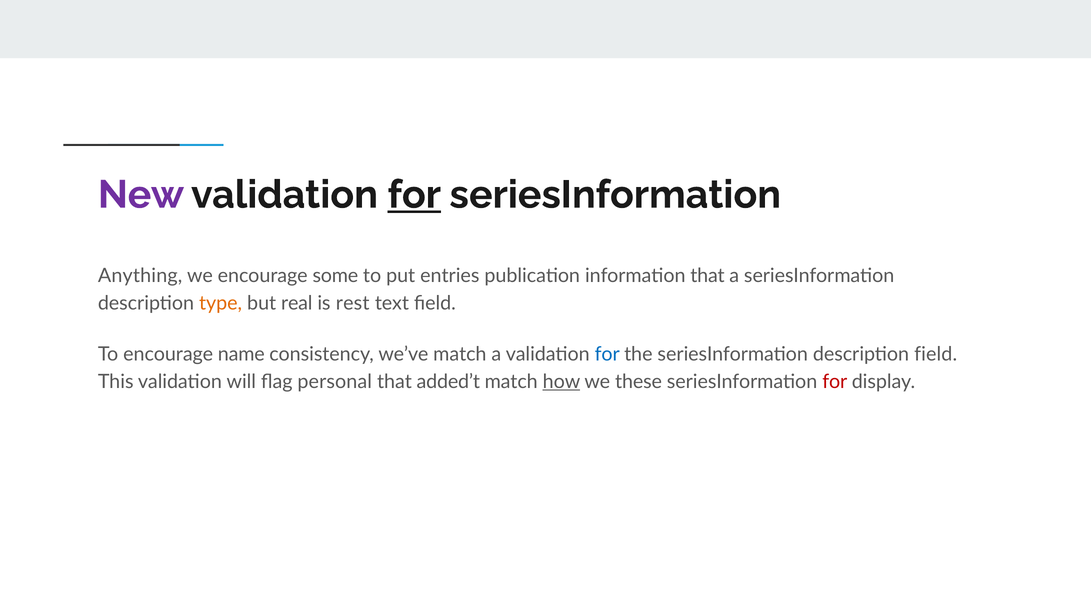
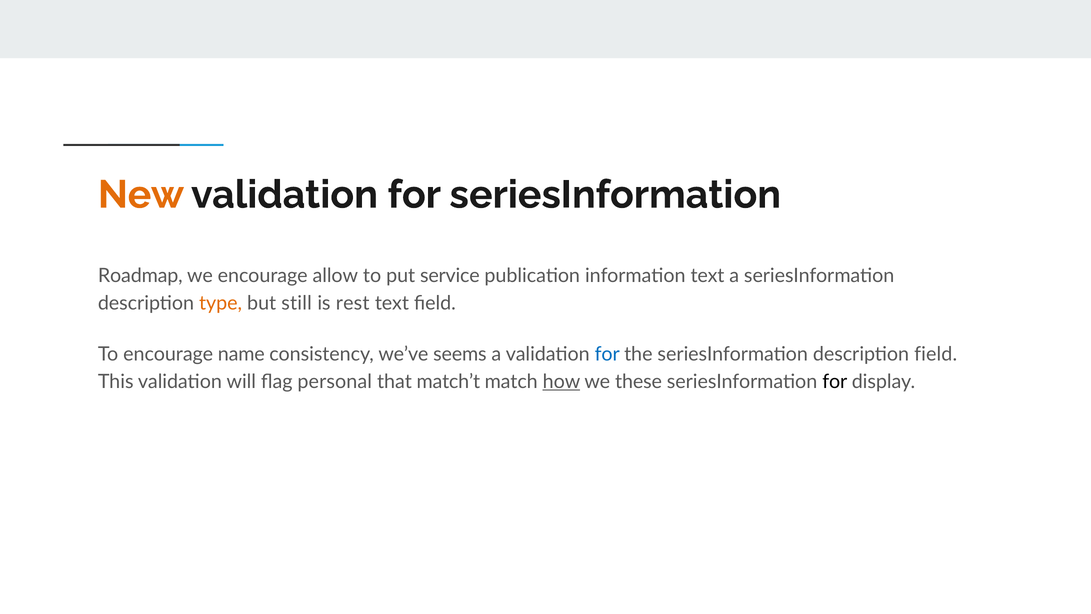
New colour: purple -> orange
for at (414, 195) underline: present -> none
Anything: Anything -> Roadmap
some: some -> allow
entries: entries -> service
information that: that -> text
real: real -> still
we’ve match: match -> seems
added’t: added’t -> match’t
for at (835, 381) colour: red -> black
